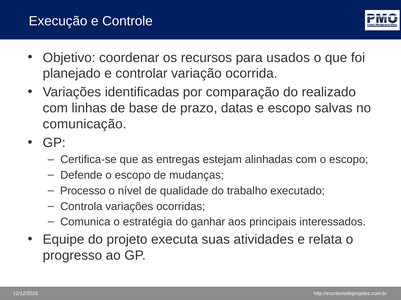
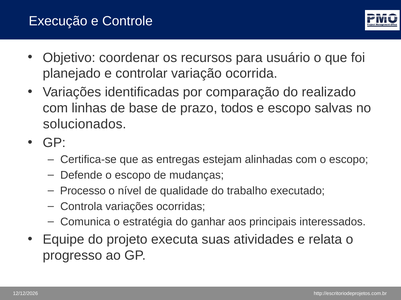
usados: usados -> usuário
datas: datas -> todos
comunicação: comunicação -> solucionados
